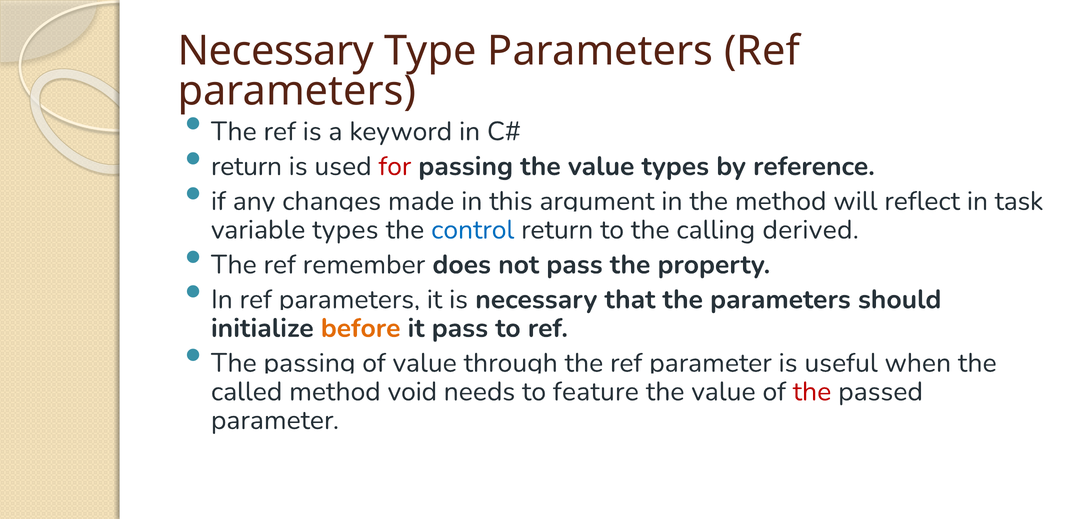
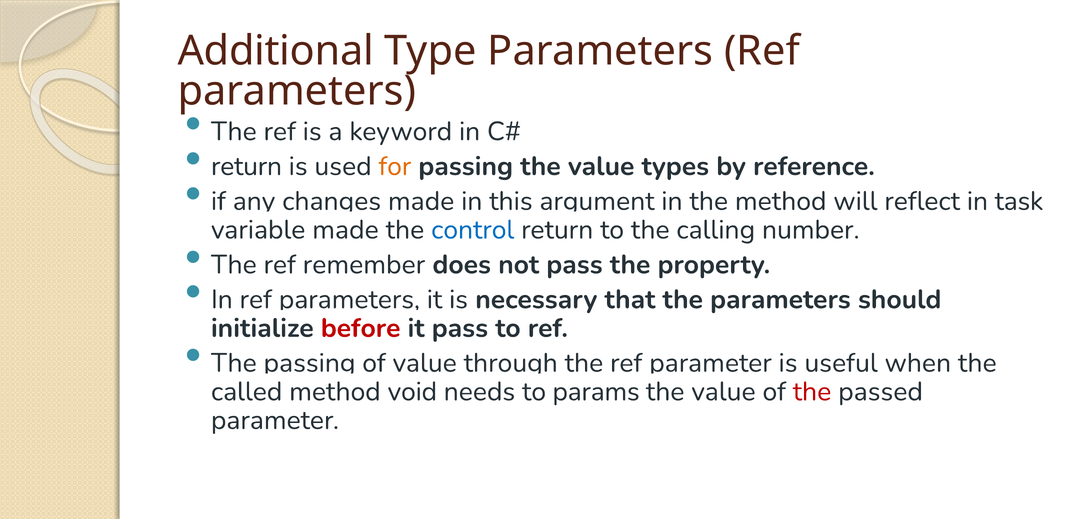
Necessary at (276, 51): Necessary -> Additional
for colour: red -> orange
variable types: types -> made
derived: derived -> number
before colour: orange -> red
feature: feature -> params
